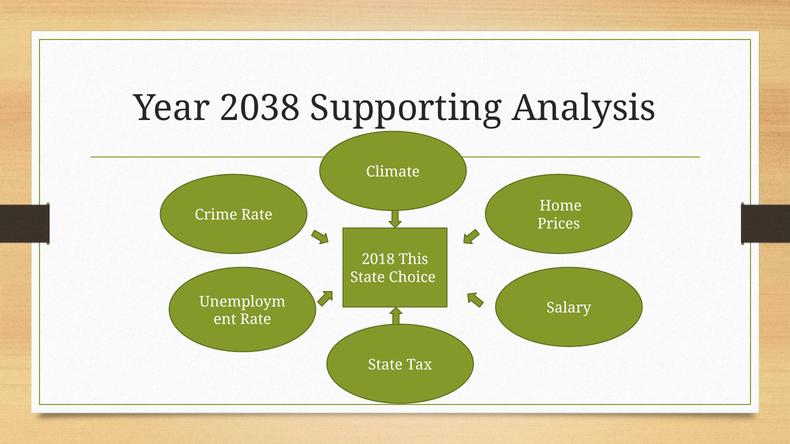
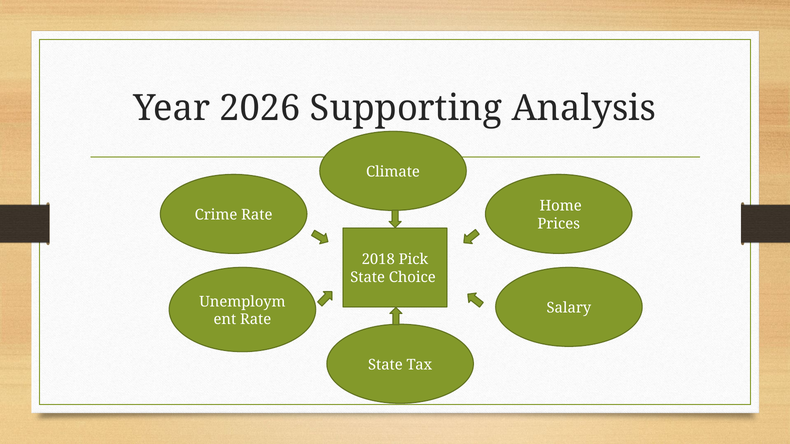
2038: 2038 -> 2026
This: This -> Pick
